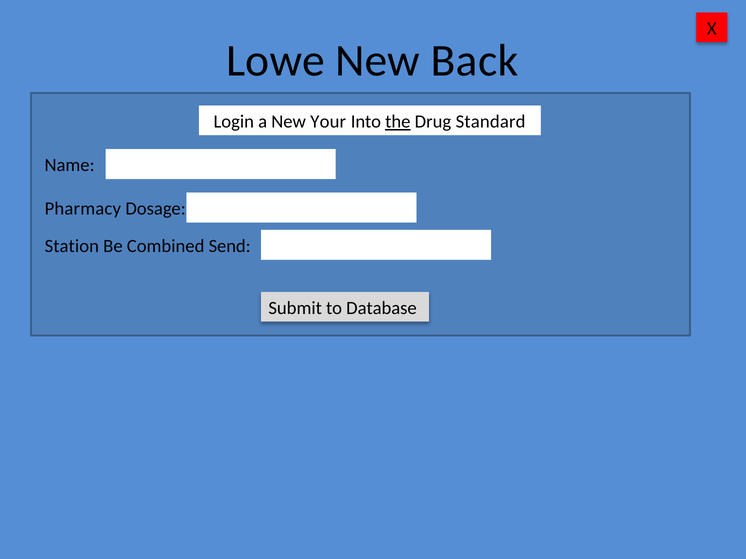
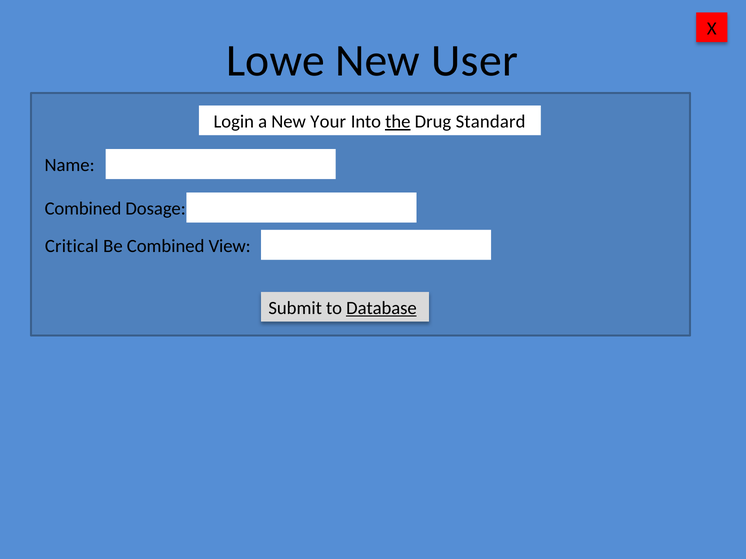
Back: Back -> User
Pharmacy at (83, 209): Pharmacy -> Combined
Station: Station -> Critical
Send: Send -> View
Database underline: none -> present
